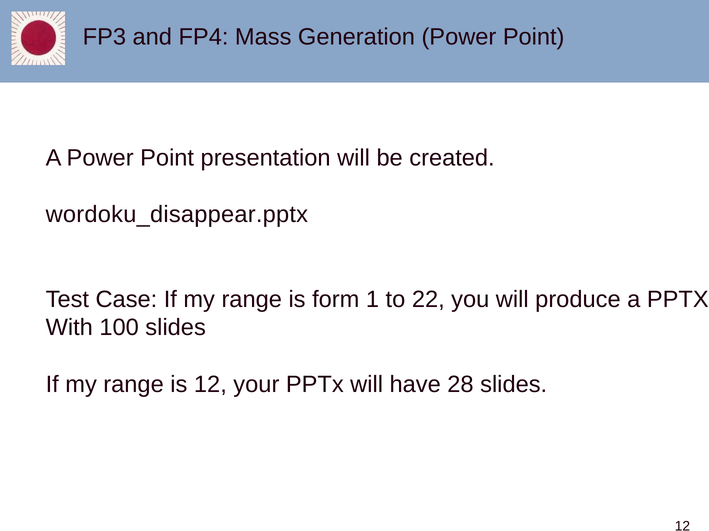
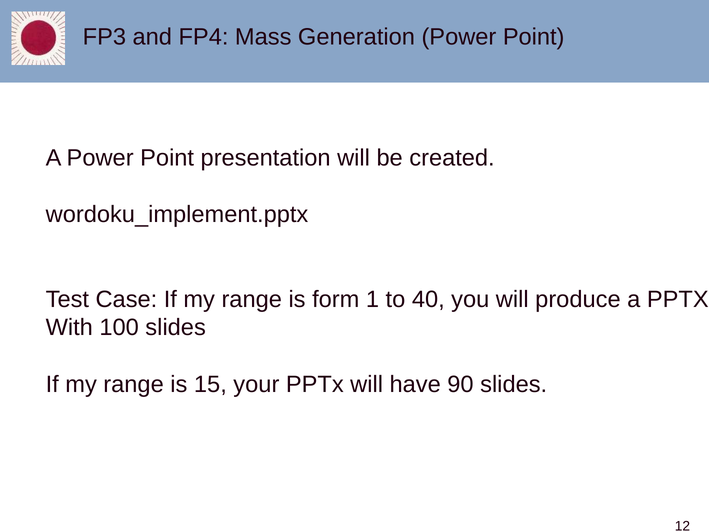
wordoku_disappear.pptx: wordoku_disappear.pptx -> wordoku_implement.pptx
22: 22 -> 40
is 12: 12 -> 15
28: 28 -> 90
